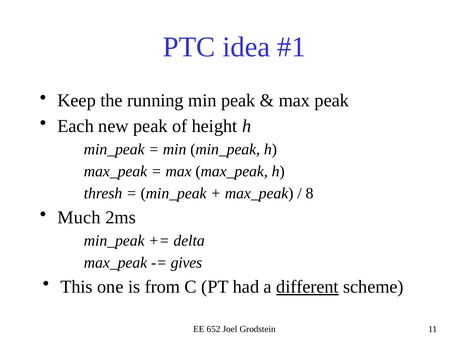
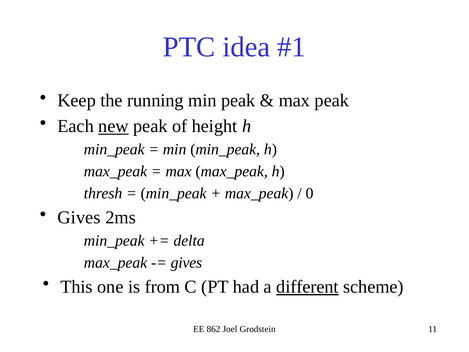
new underline: none -> present
8: 8 -> 0
Much at (79, 217): Much -> Gives
652: 652 -> 862
